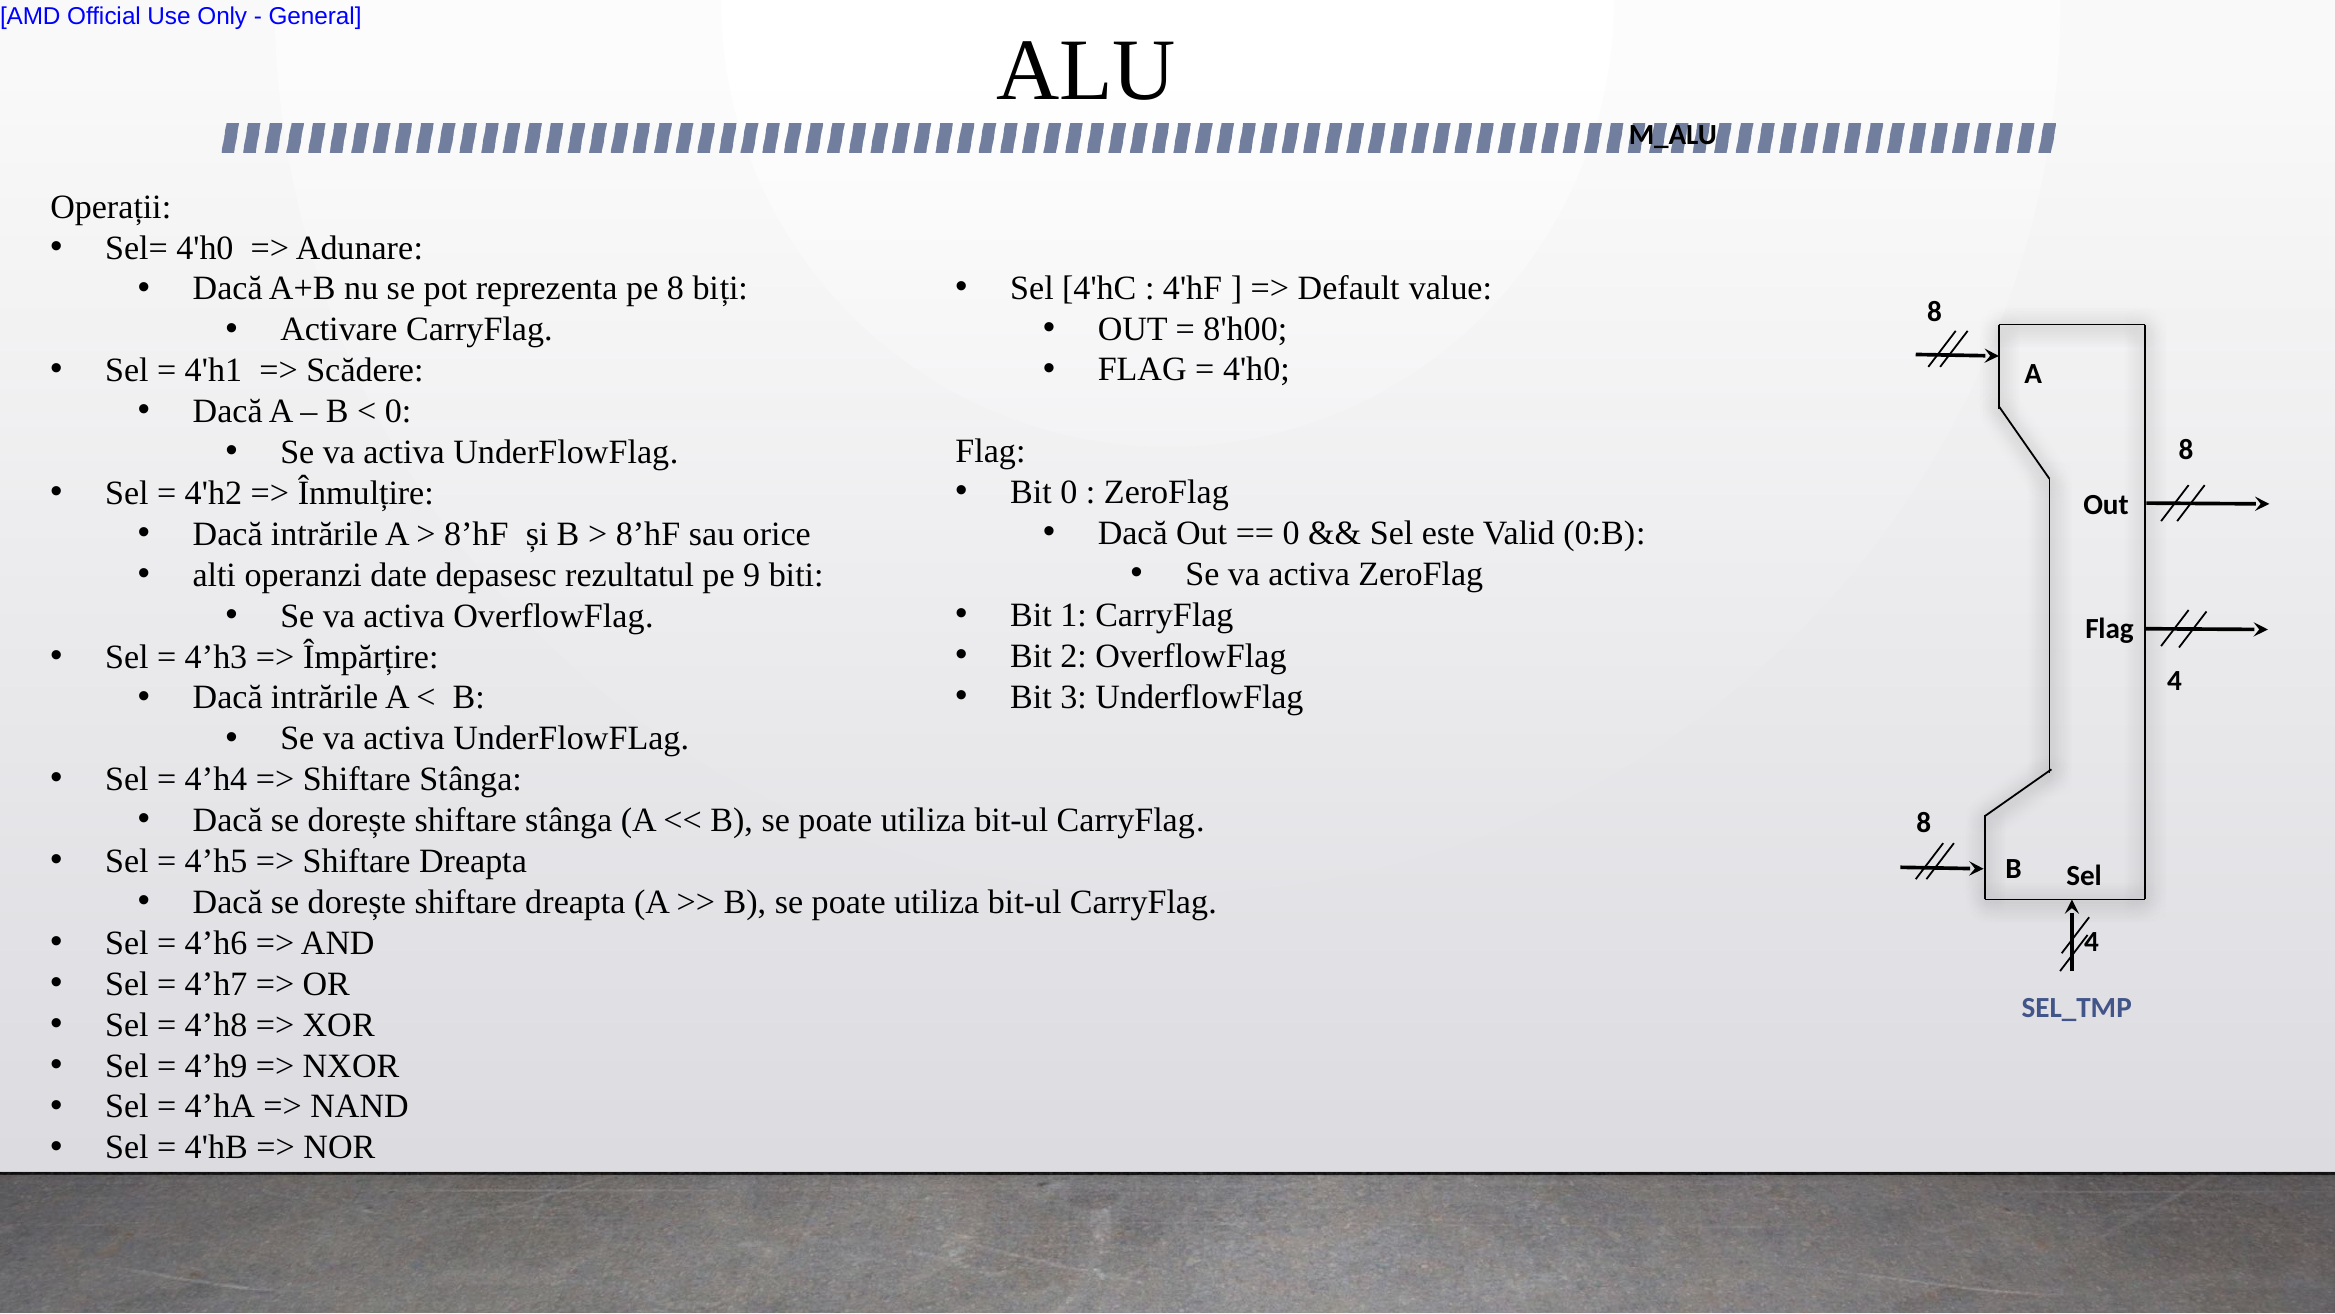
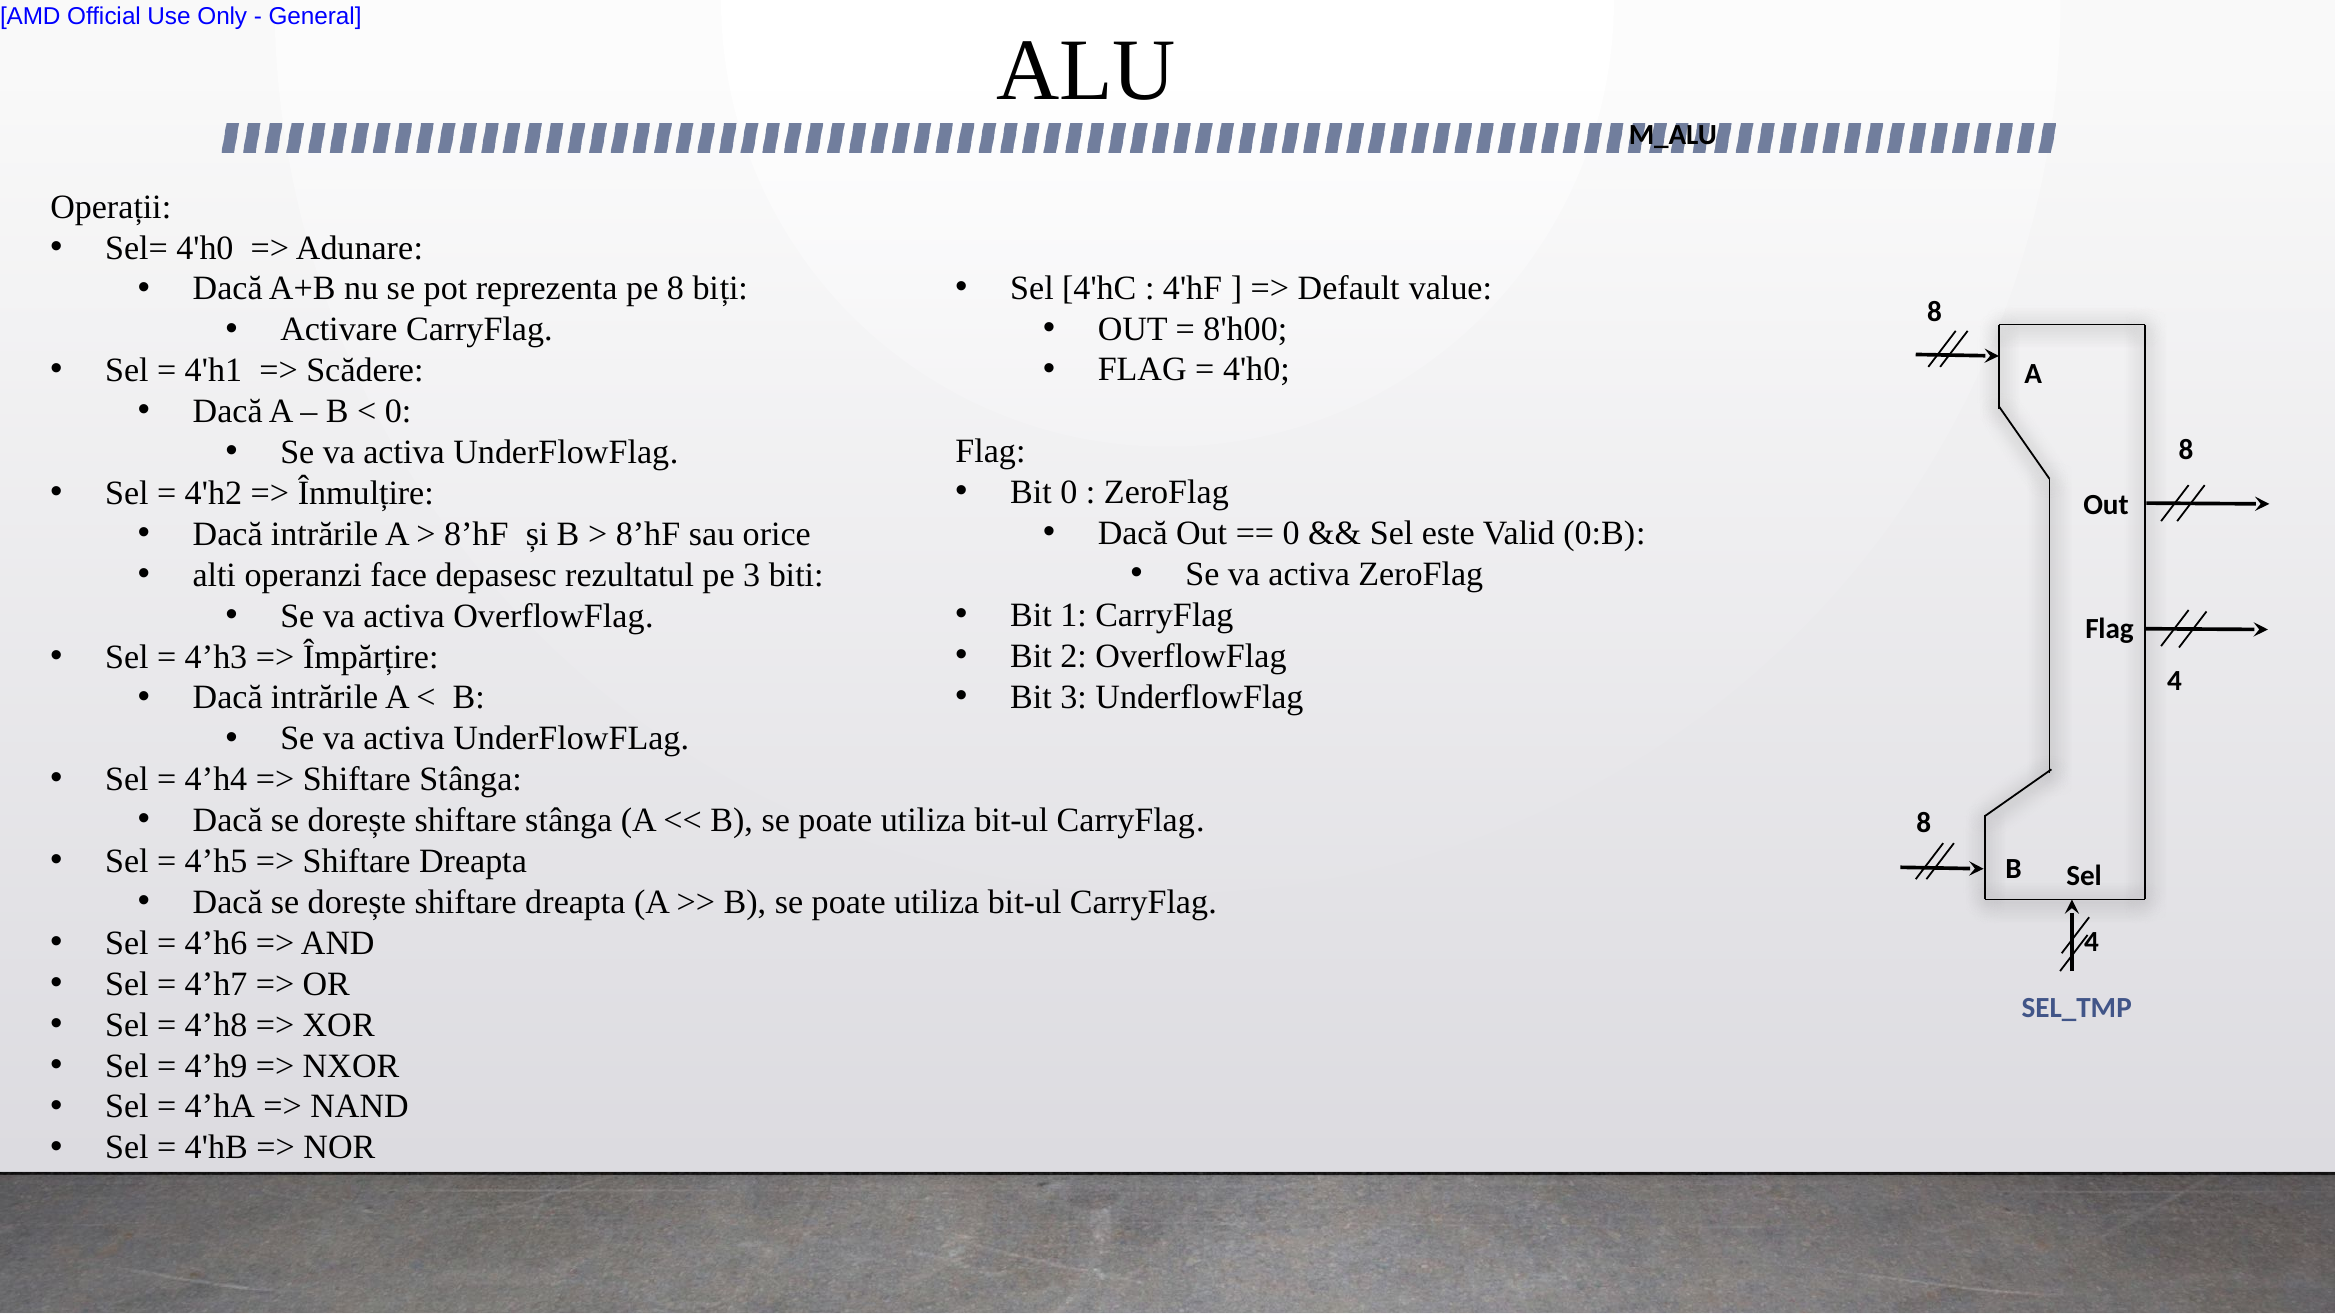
date: date -> face
pe 9: 9 -> 3
